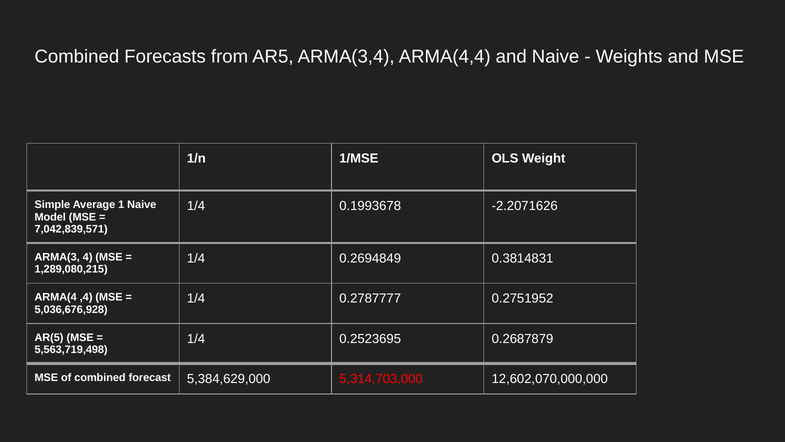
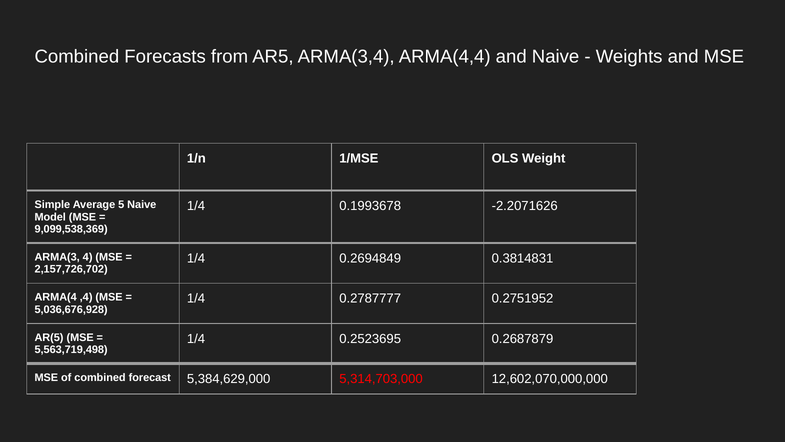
1: 1 -> 5
7,042,839,571: 7,042,839,571 -> 9,099,538,369
1,289,080,215: 1,289,080,215 -> 2,157,726,702
